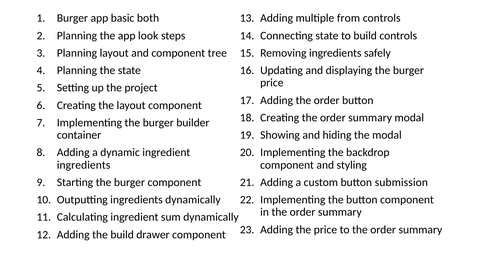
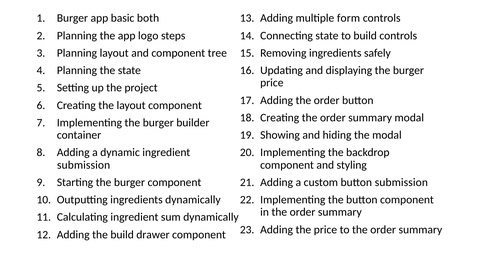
from: from -> form
look: look -> logo
ingredients at (84, 165): ingredients -> submission
